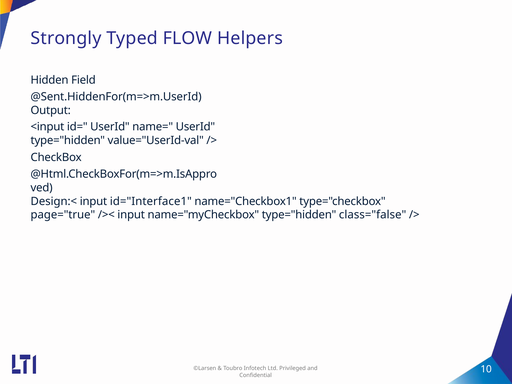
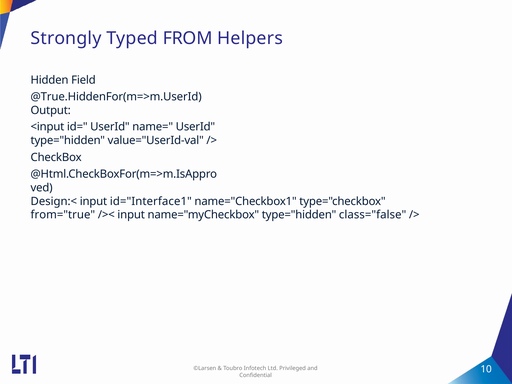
FLOW: FLOW -> FROM
@Sent.HiddenFor(m=>m.UserId: @Sent.HiddenFor(m=>m.UserId -> @True.HiddenFor(m=>m.UserId
page="true: page="true -> from="true
